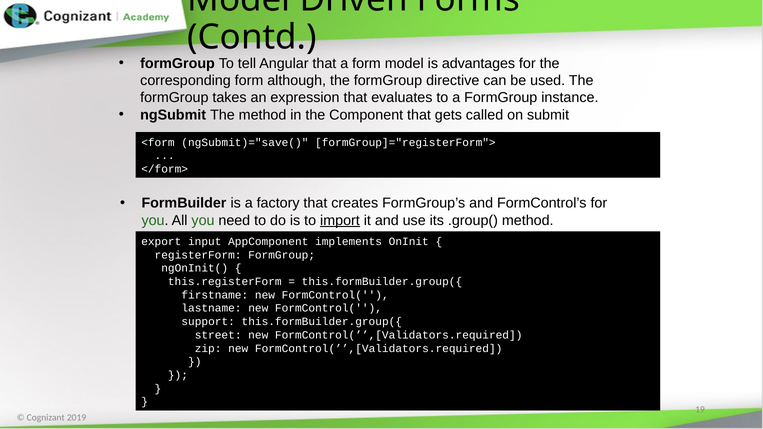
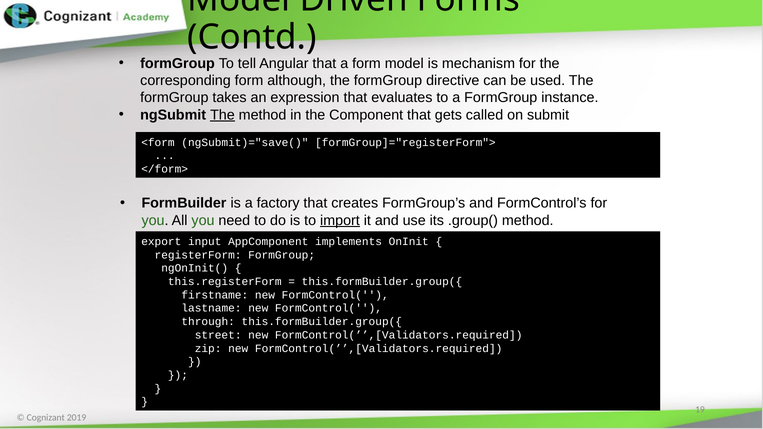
advantages: advantages -> mechanism
The at (222, 115) underline: none -> present
support: support -> through
